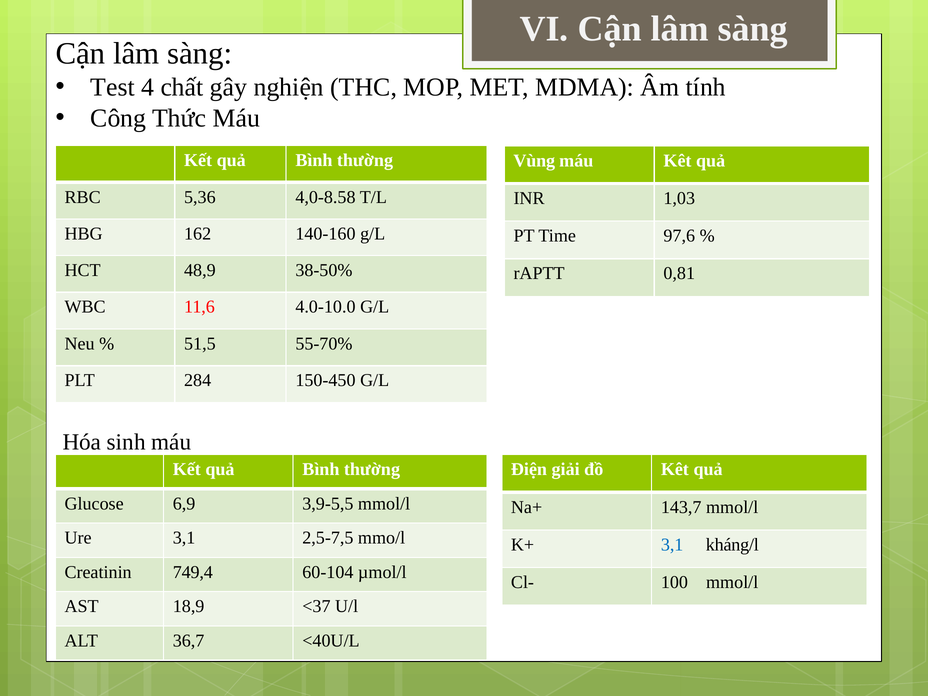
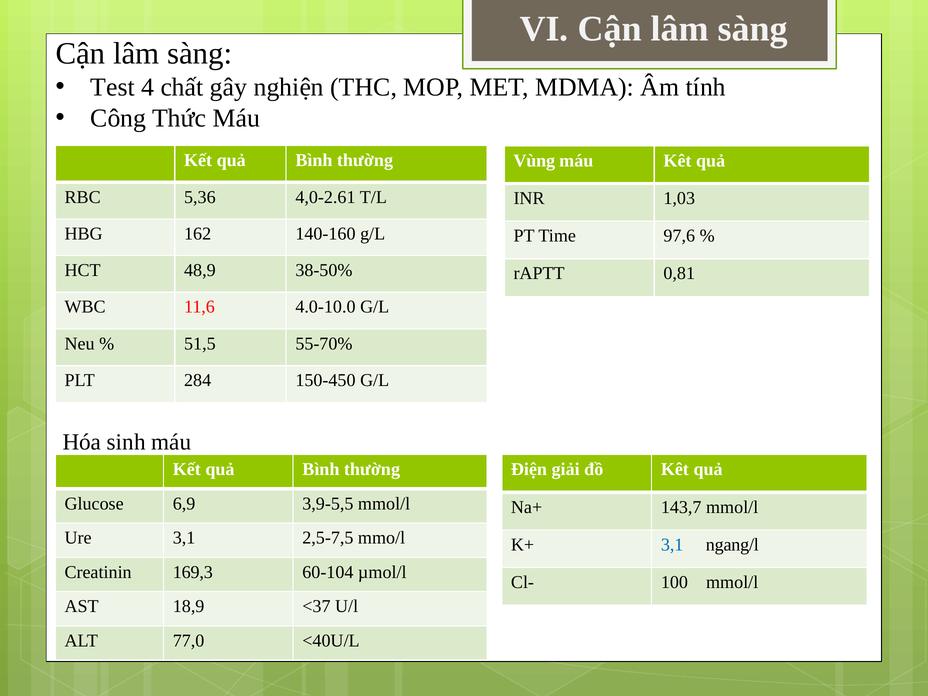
4,0-8.58: 4,0-8.58 -> 4,0-2.61
kháng/l: kháng/l -> ngang/l
749,4: 749,4 -> 169,3
36,7: 36,7 -> 77,0
